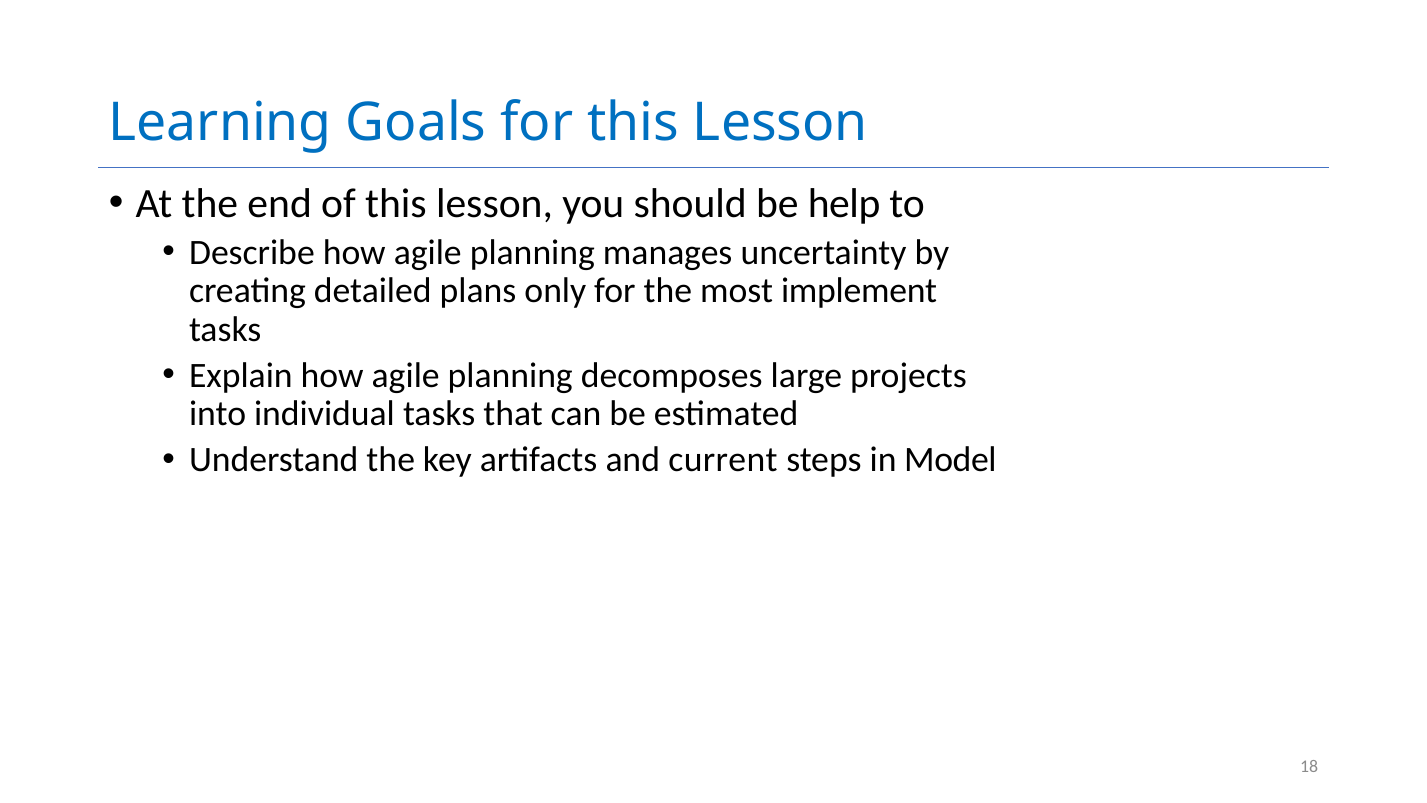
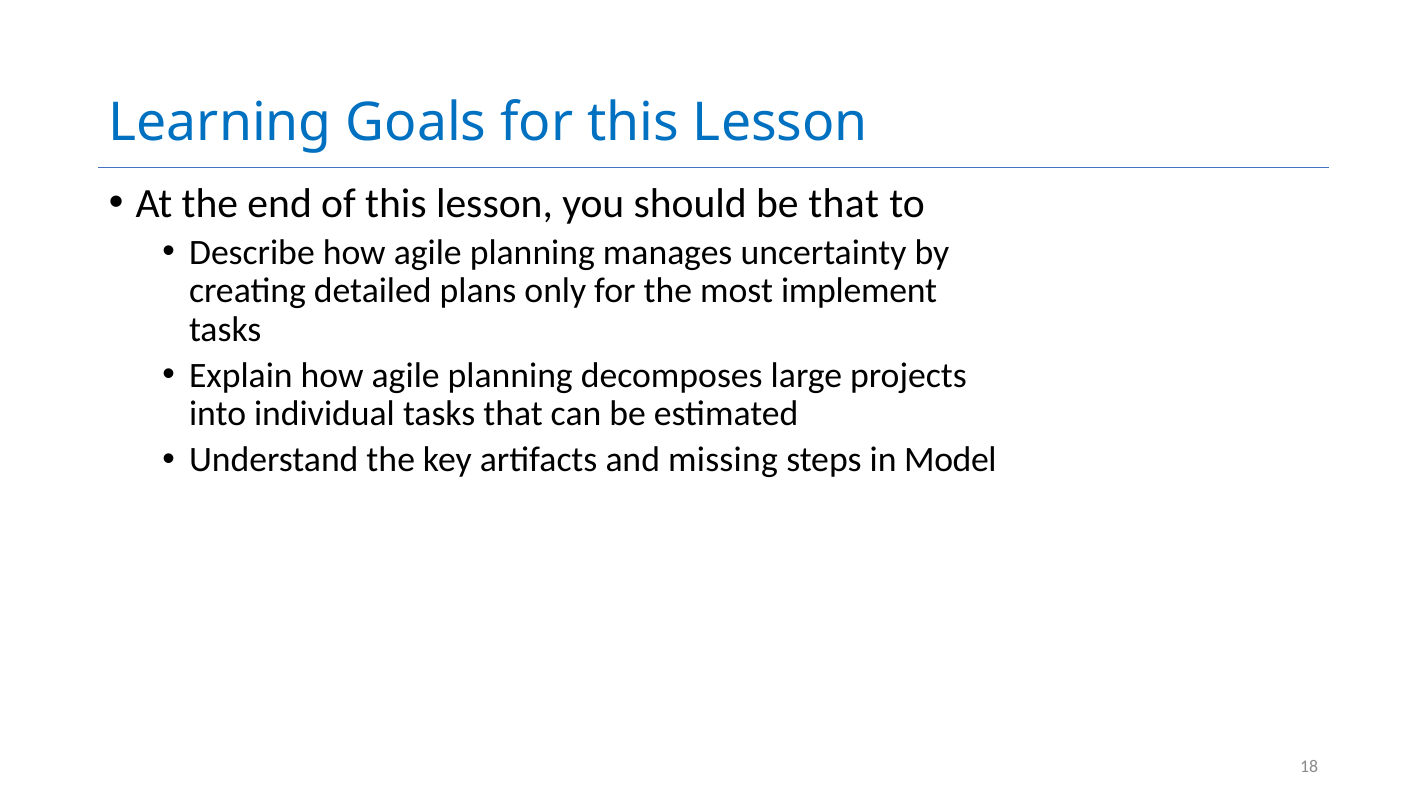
be help: help -> that
current: current -> missing
